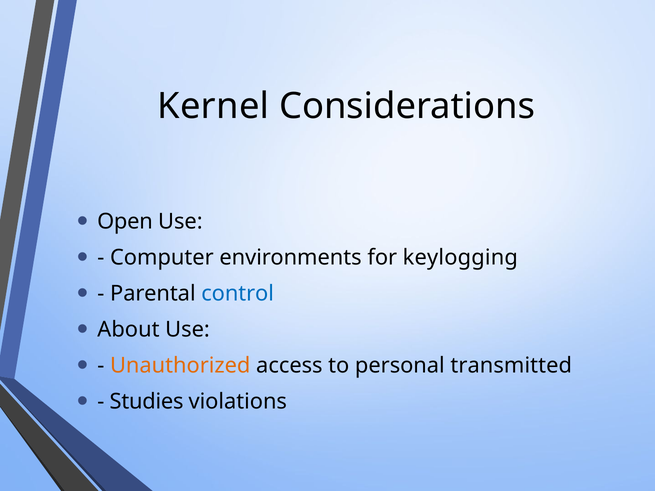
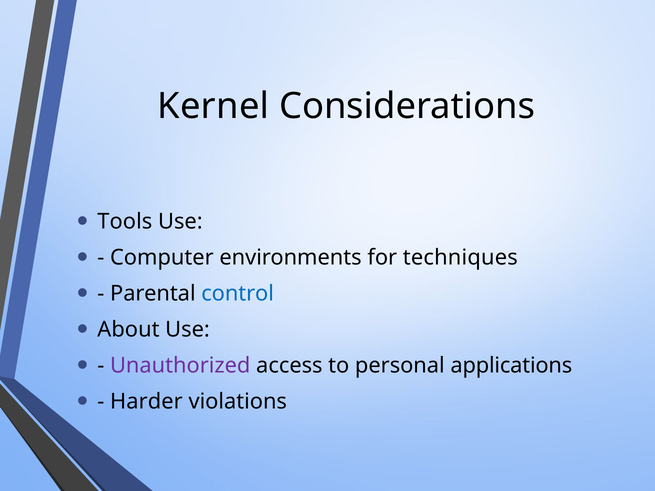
Open: Open -> Tools
keylogging: keylogging -> techniques
Unauthorized colour: orange -> purple
transmitted: transmitted -> applications
Studies: Studies -> Harder
